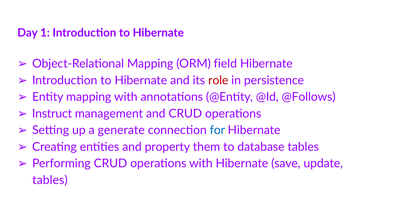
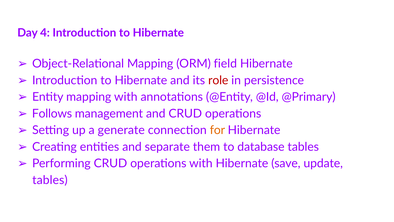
1: 1 -> 4
@Follows: @Follows -> @Primary
Instruct: Instruct -> Follows
for colour: blue -> orange
property: property -> separate
